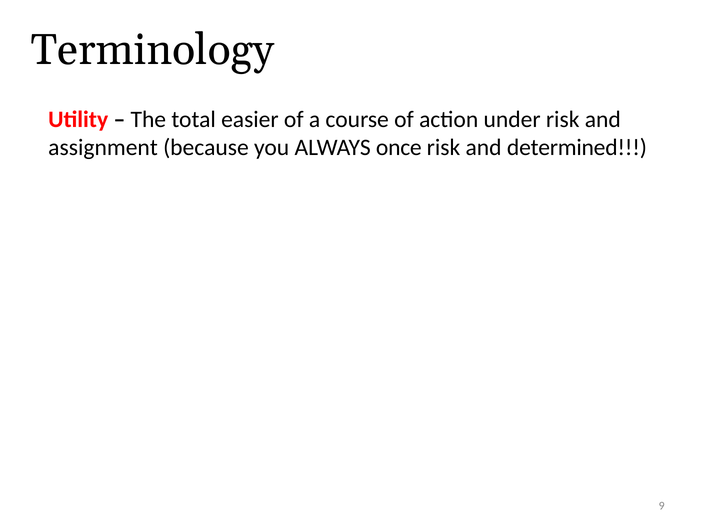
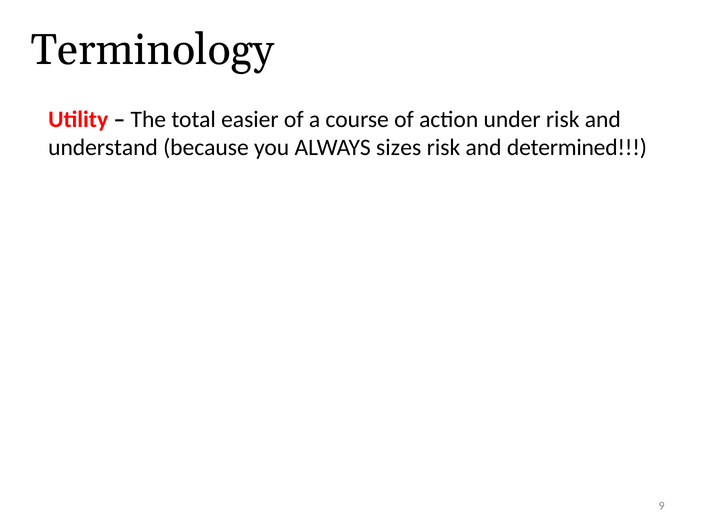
assignment: assignment -> understand
once: once -> sizes
